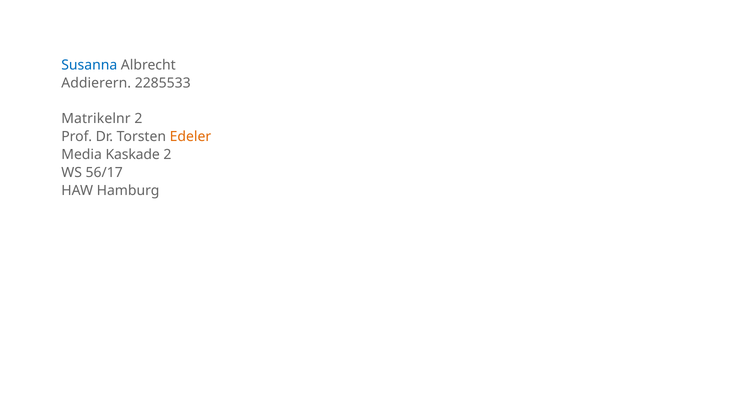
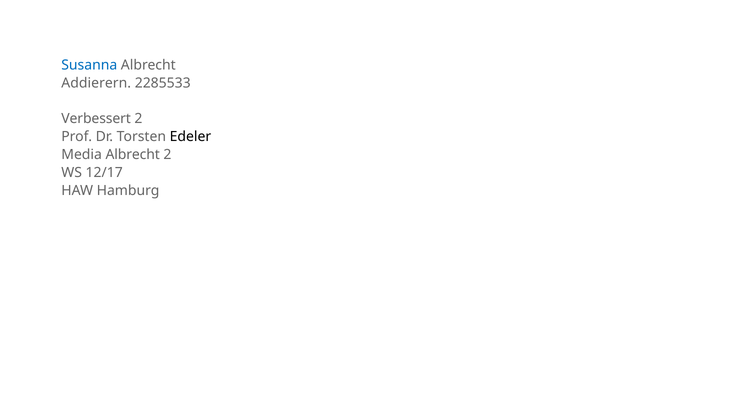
Matrikelnr: Matrikelnr -> Verbessert
Edeler colour: orange -> black
Media Kaskade: Kaskade -> Albrecht
56/17: 56/17 -> 12/17
